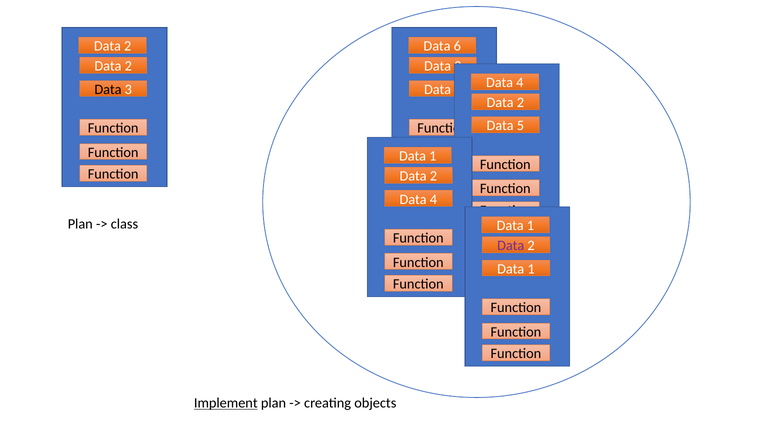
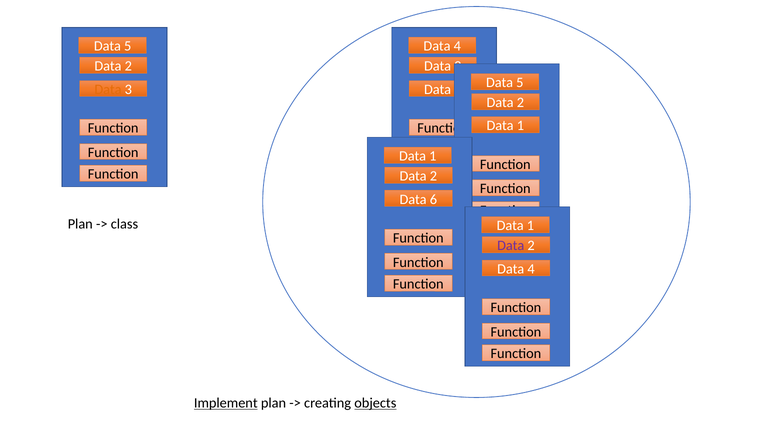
2 at (128, 46): 2 -> 5
6 at (457, 46): 6 -> 4
4 at (520, 83): 4 -> 5
Data at (108, 89) colour: black -> orange
5 at (520, 126): 5 -> 1
4 at (433, 199): 4 -> 6
1 at (531, 269): 1 -> 4
objects underline: none -> present
